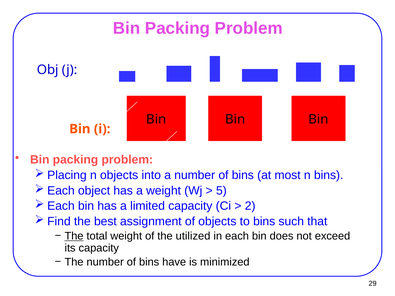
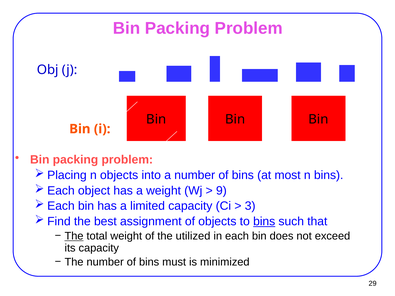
5: 5 -> 9
2: 2 -> 3
bins at (264, 222) underline: none -> present
have: have -> must
